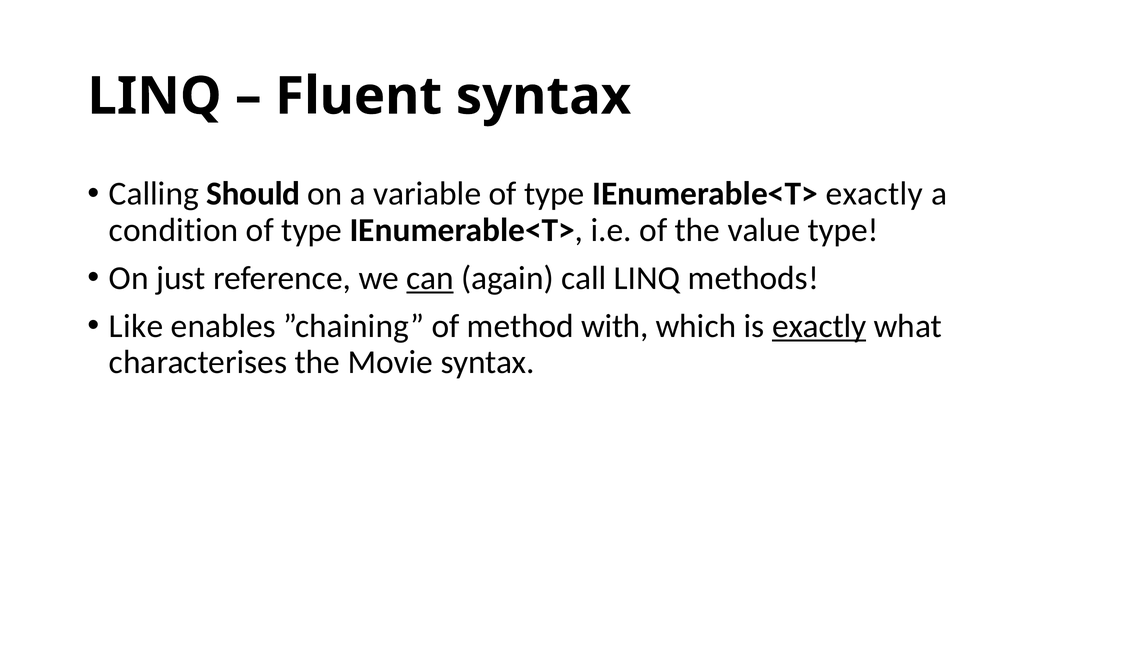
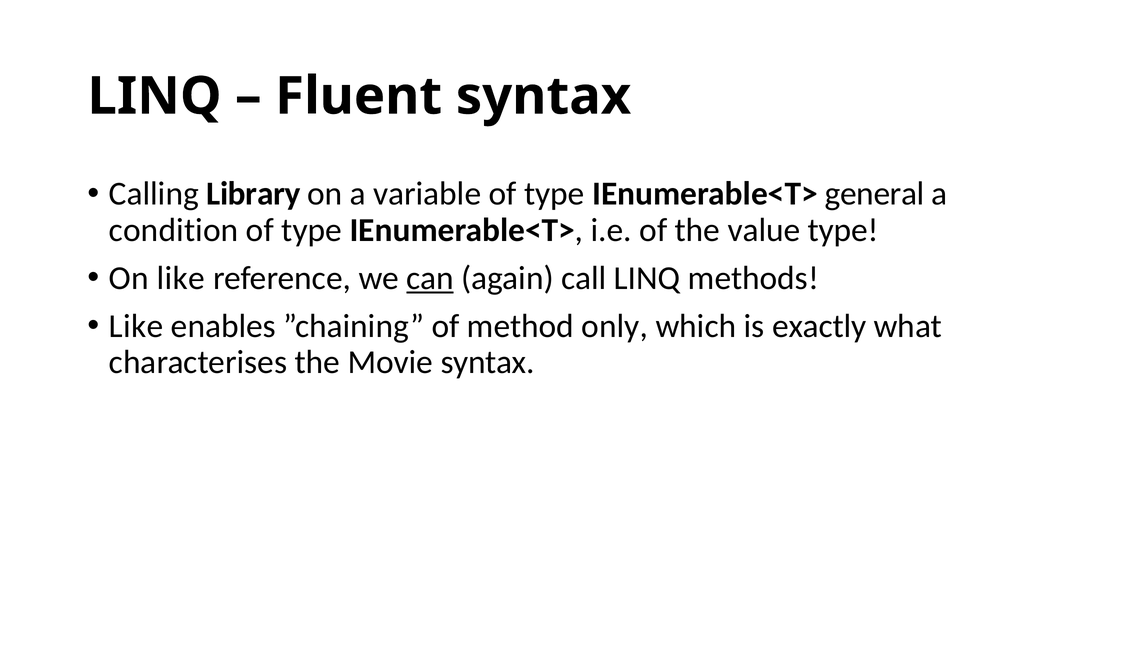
Should: Should -> Library
IEnumerable<T> exactly: exactly -> general
On just: just -> like
with: with -> only
exactly at (819, 326) underline: present -> none
